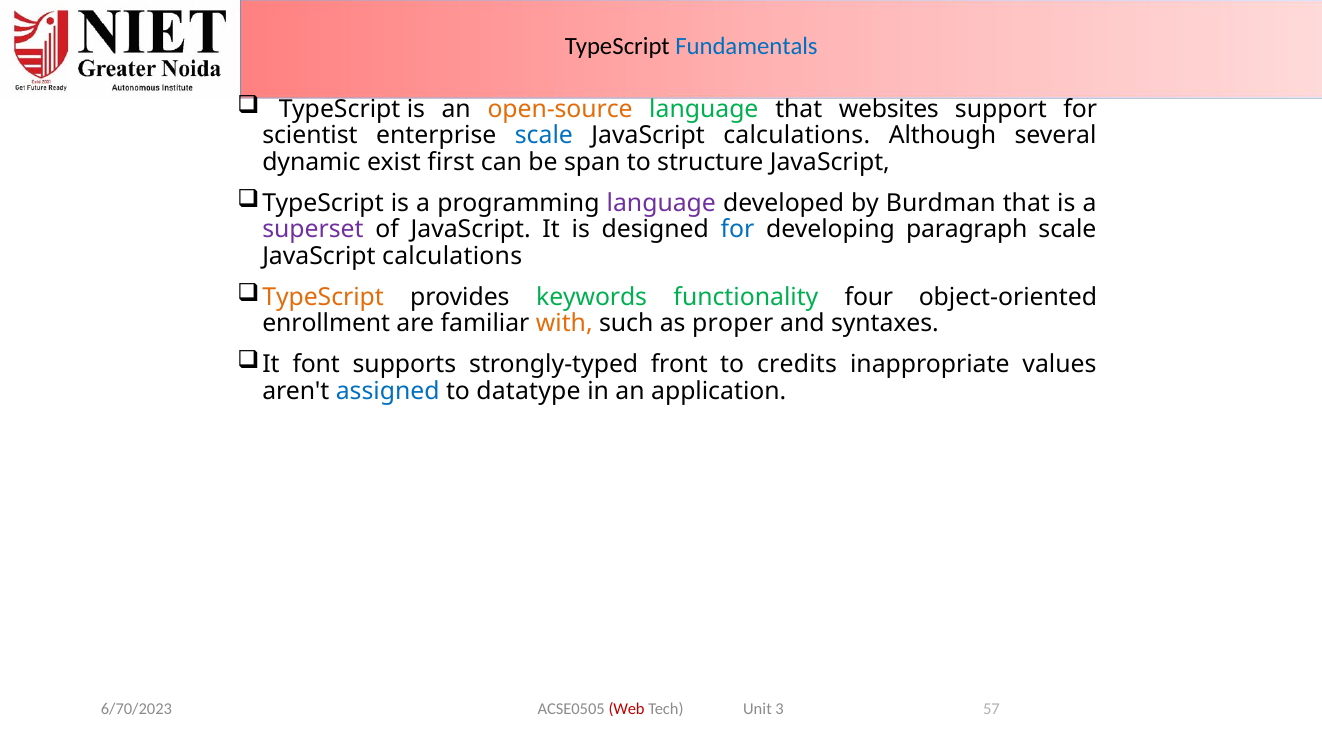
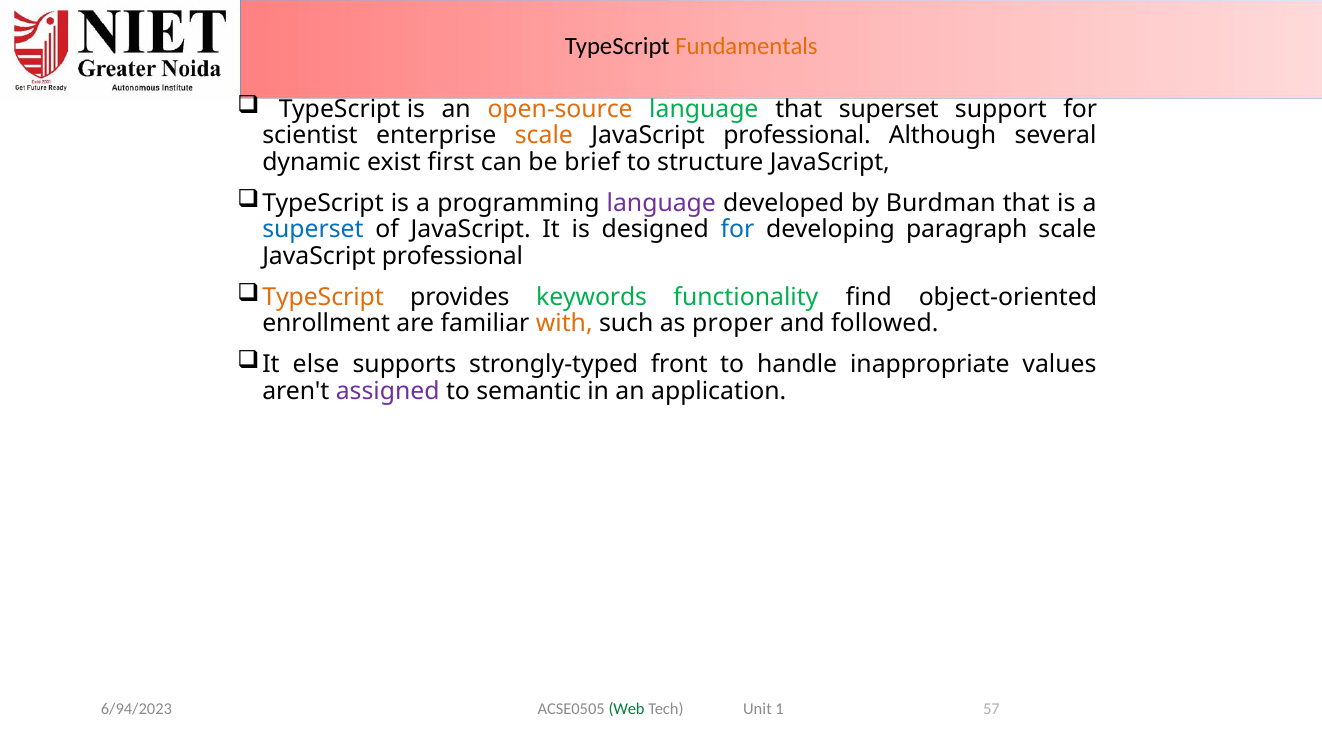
Fundamentals colour: blue -> orange
that websites: websites -> superset
scale at (544, 136) colour: blue -> orange
calculations at (797, 136): calculations -> professional
span: span -> brief
superset at (313, 230) colour: purple -> blue
calculations at (452, 257): calculations -> professional
four: four -> find
syntaxes: syntaxes -> followed
font: font -> else
credits: credits -> handle
assigned colour: blue -> purple
datatype: datatype -> semantic
Web colour: red -> green
3: 3 -> 1
6/70/2023: 6/70/2023 -> 6/94/2023
